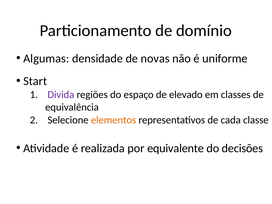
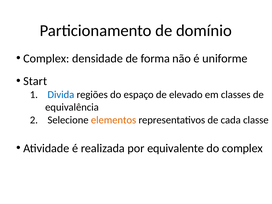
Algumas at (46, 58): Algumas -> Complex
novas: novas -> forma
Divida colour: purple -> blue
do decisões: decisões -> complex
